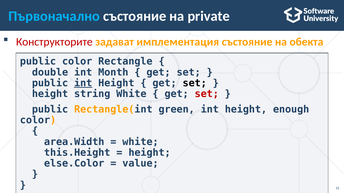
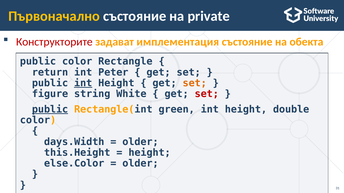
Първоначално colour: light blue -> yellow
double: double -> return
Month: Month -> Peter
set at (195, 83) colour: black -> orange
height at (50, 94): height -> figure
public at (50, 110) underline: none -> present
enough: enough -> double
area.Width: area.Width -> days.Width
white at (140, 142): white -> older
value at (140, 164): value -> older
